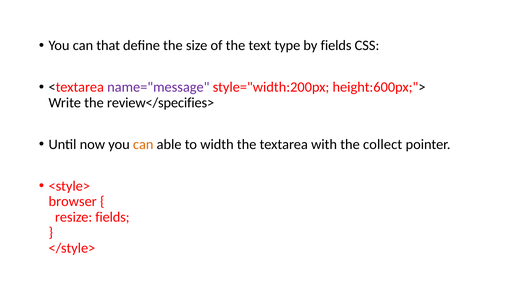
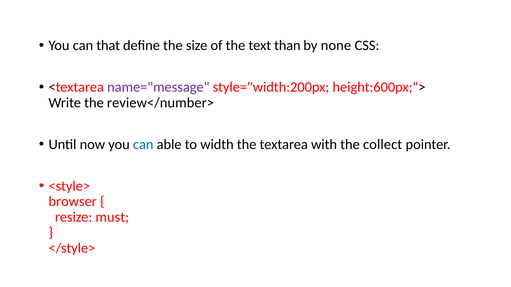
type: type -> than
by fields: fields -> none
review</specifies>: review</specifies> -> review</number>
can at (143, 145) colour: orange -> blue
resize fields: fields -> must
